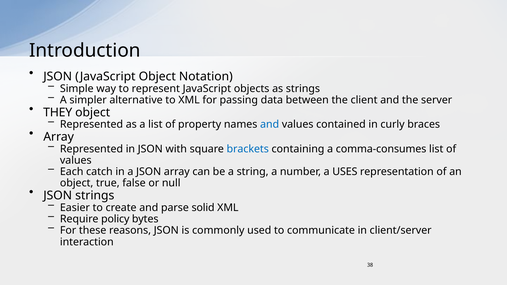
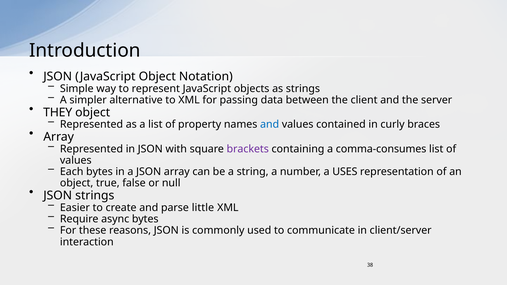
brackets colour: blue -> purple
Each catch: catch -> bytes
solid: solid -> little
policy: policy -> async
